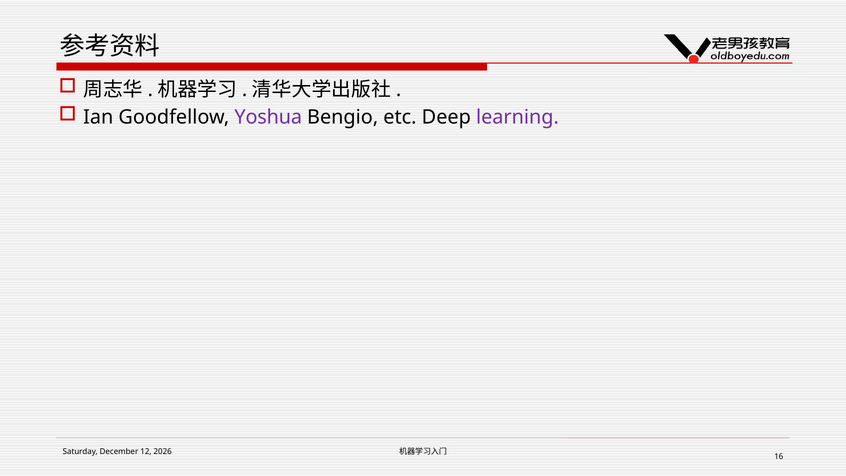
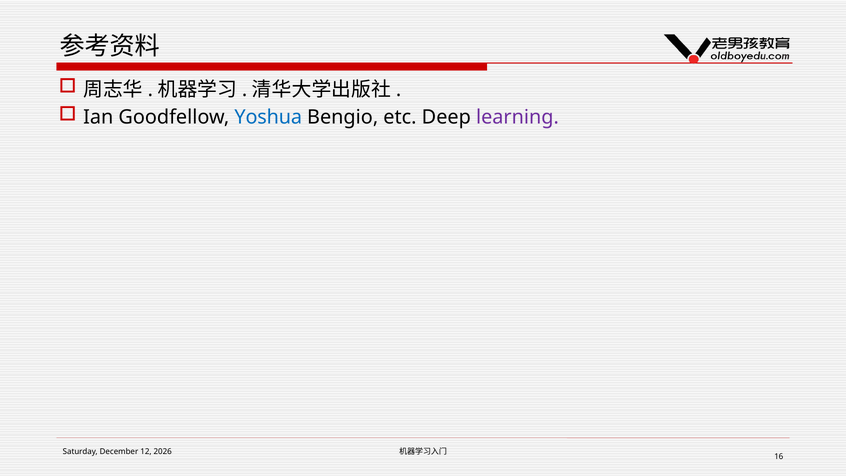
Yoshua colour: purple -> blue
